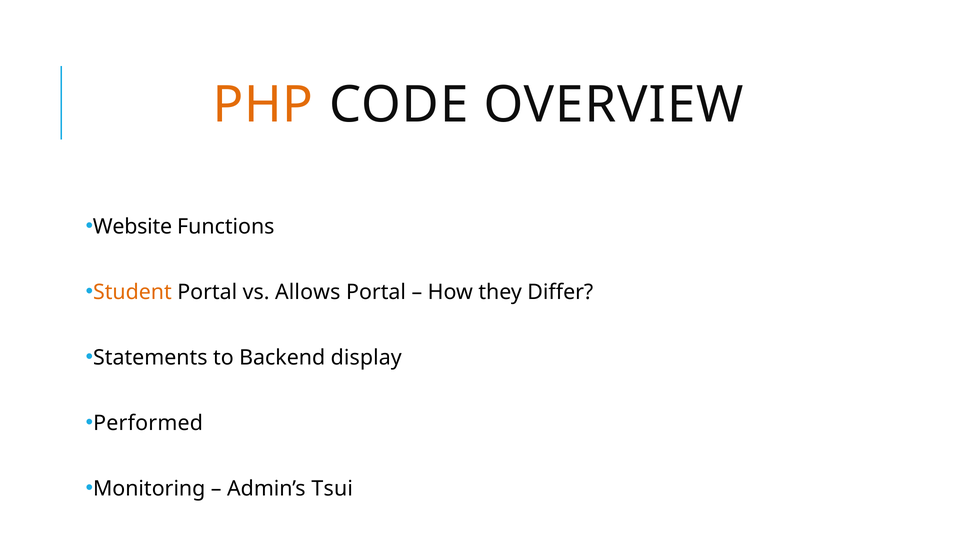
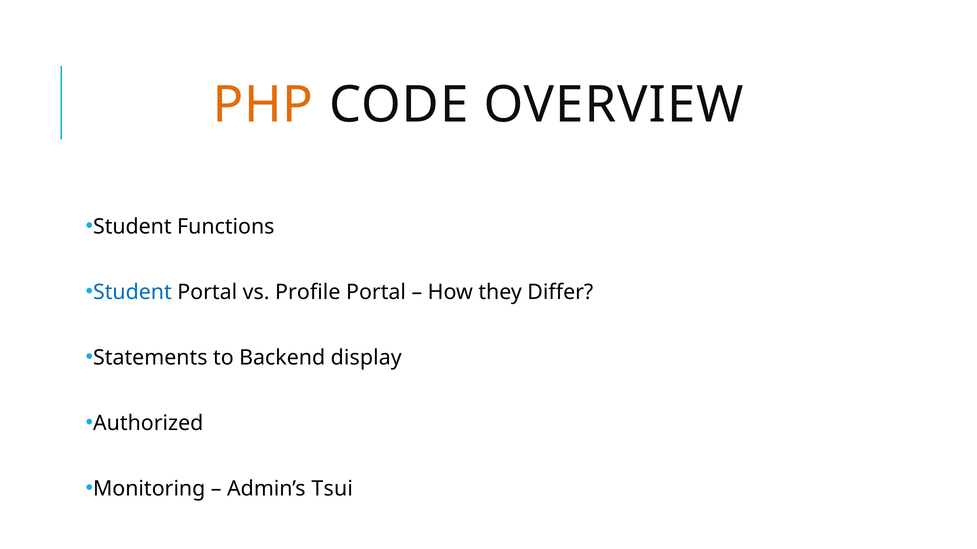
Website at (132, 227): Website -> Student
Student at (132, 292) colour: orange -> blue
Allows: Allows -> Profile
Performed: Performed -> Authorized
